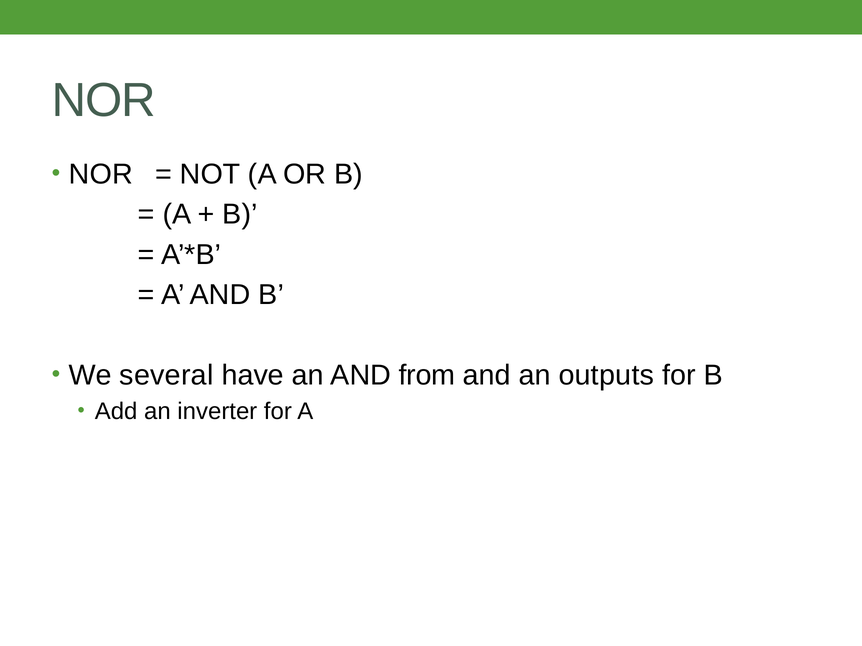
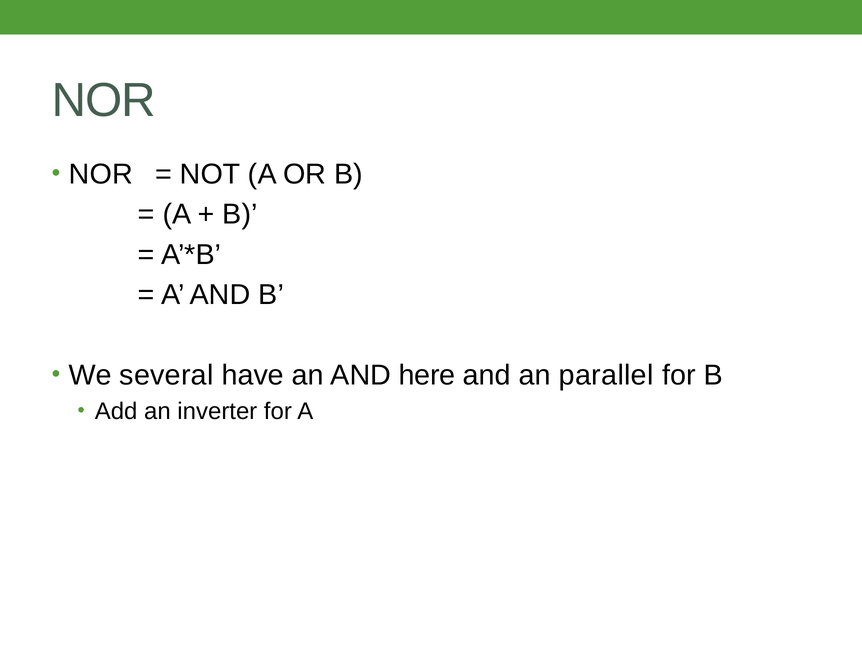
from: from -> here
outputs: outputs -> parallel
